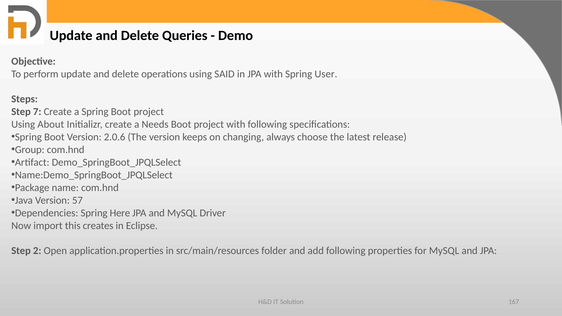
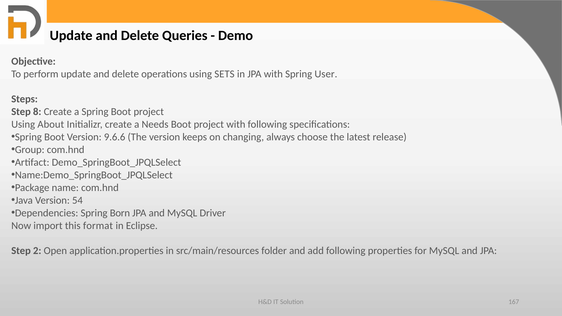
SAID: SAID -> SETS
7: 7 -> 8
2.0.6: 2.0.6 -> 9.6.6
57: 57 -> 54
Here: Here -> Born
creates: creates -> format
